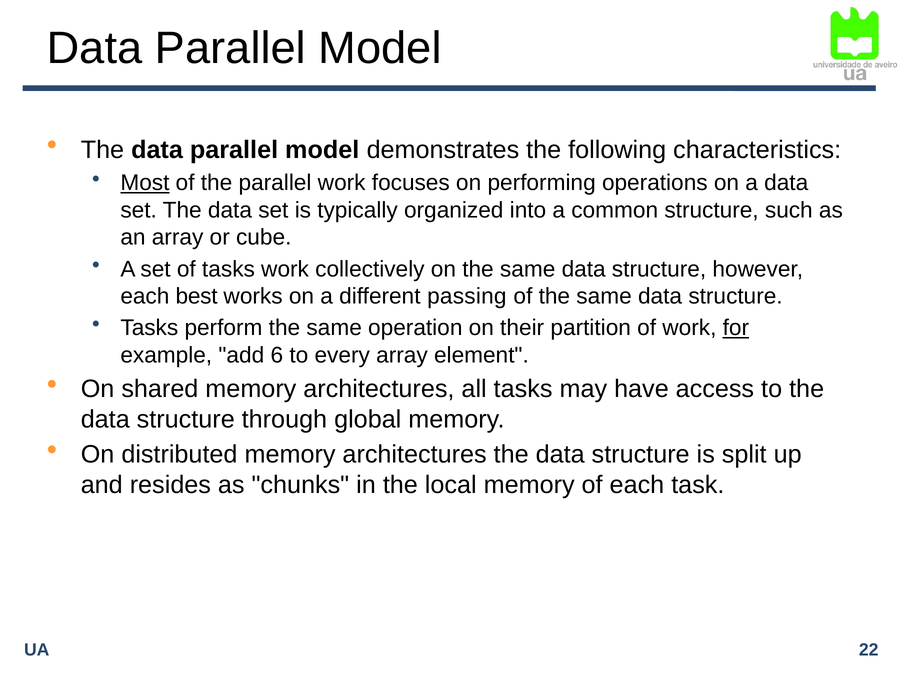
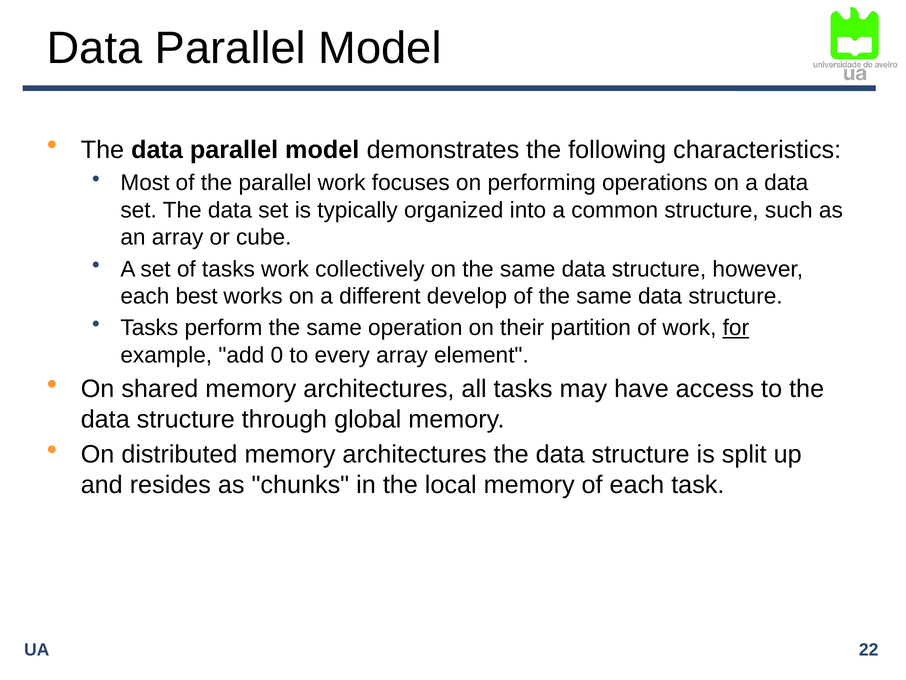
Most underline: present -> none
passing: passing -> develop
6: 6 -> 0
